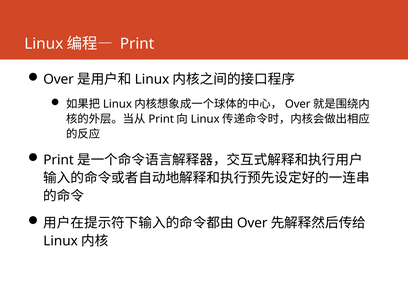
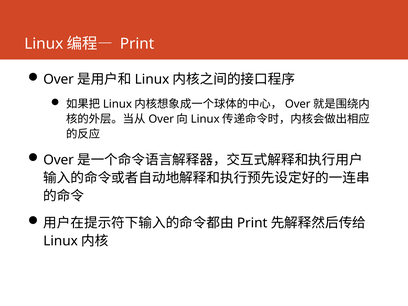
Print at (161, 119): Print -> Over
Print at (59, 160): Print -> Over
Over at (252, 223): Over -> Print
